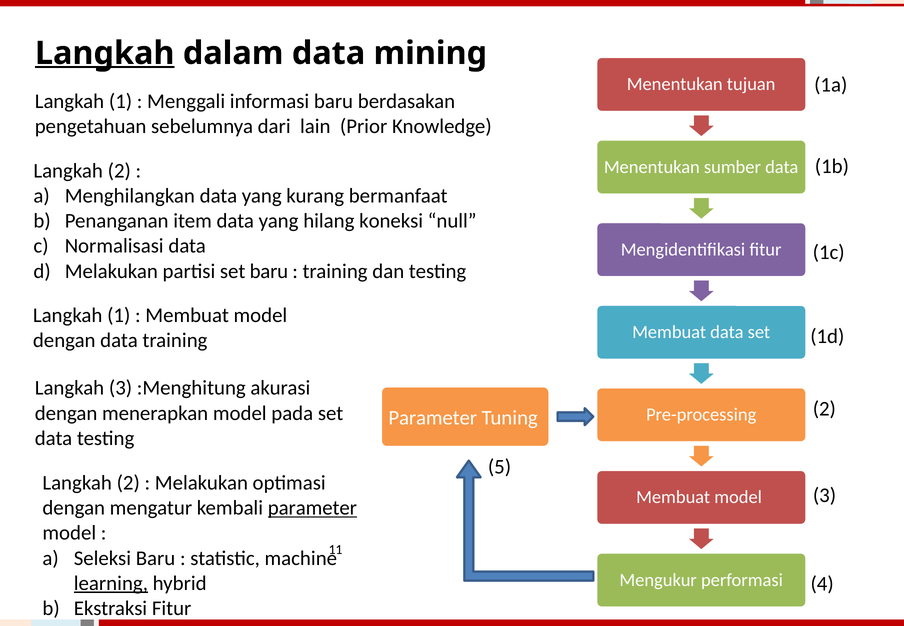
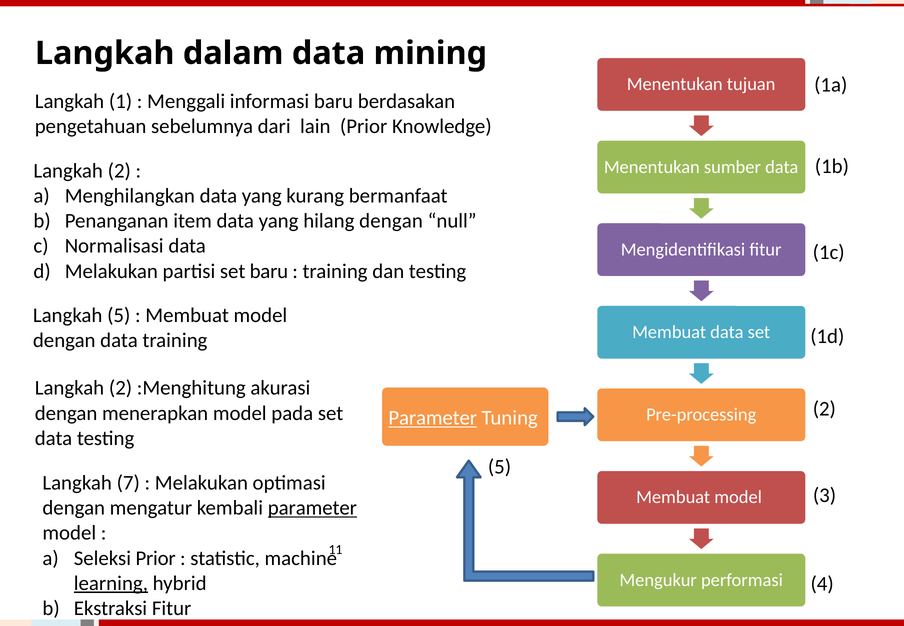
Langkah at (105, 53) underline: present -> none
hilang koneksi: koneksi -> dengan
1 at (119, 315): 1 -> 5
3 at (121, 388): 3 -> 2
Parameter at (433, 418) underline: none -> present
2 at (128, 483): 2 -> 7
Seleksi Baru: Baru -> Prior
